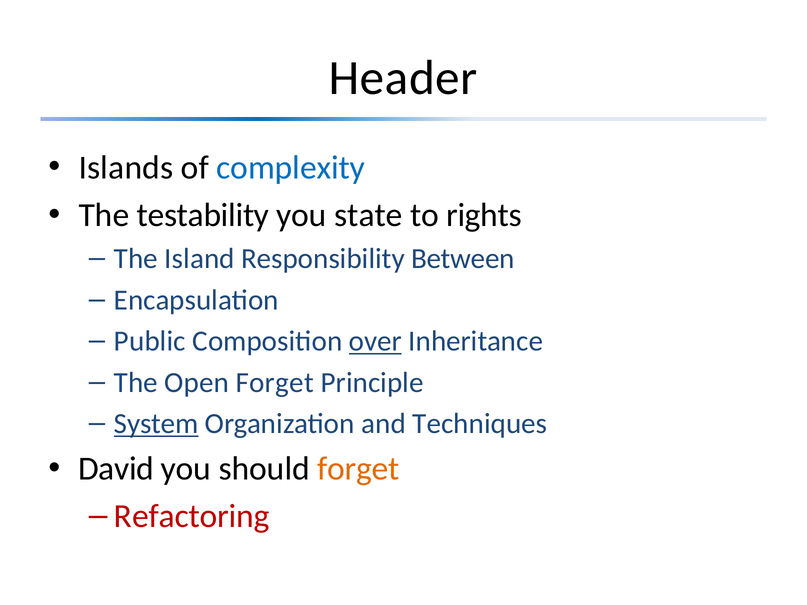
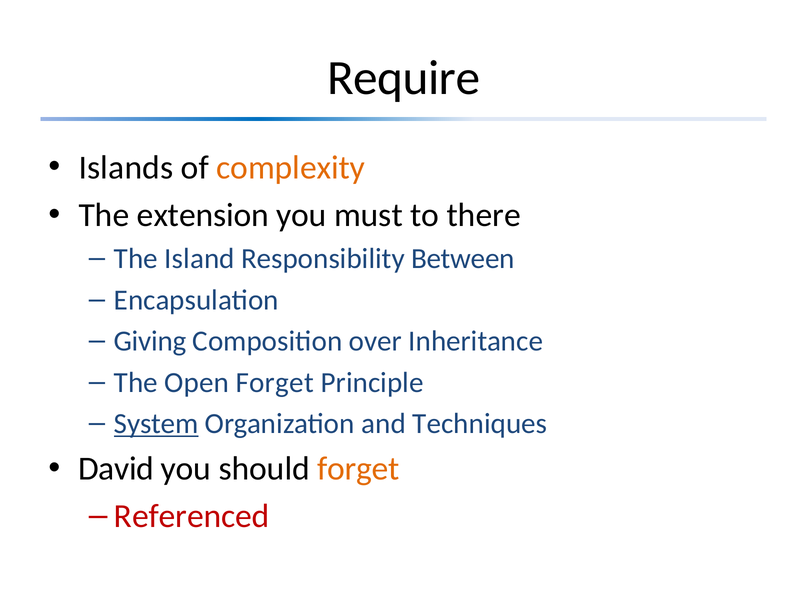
Header: Header -> Require
complexity colour: blue -> orange
testability: testability -> extension
state: state -> must
rights: rights -> there
Public: Public -> Giving
over underline: present -> none
Refactoring: Refactoring -> Referenced
